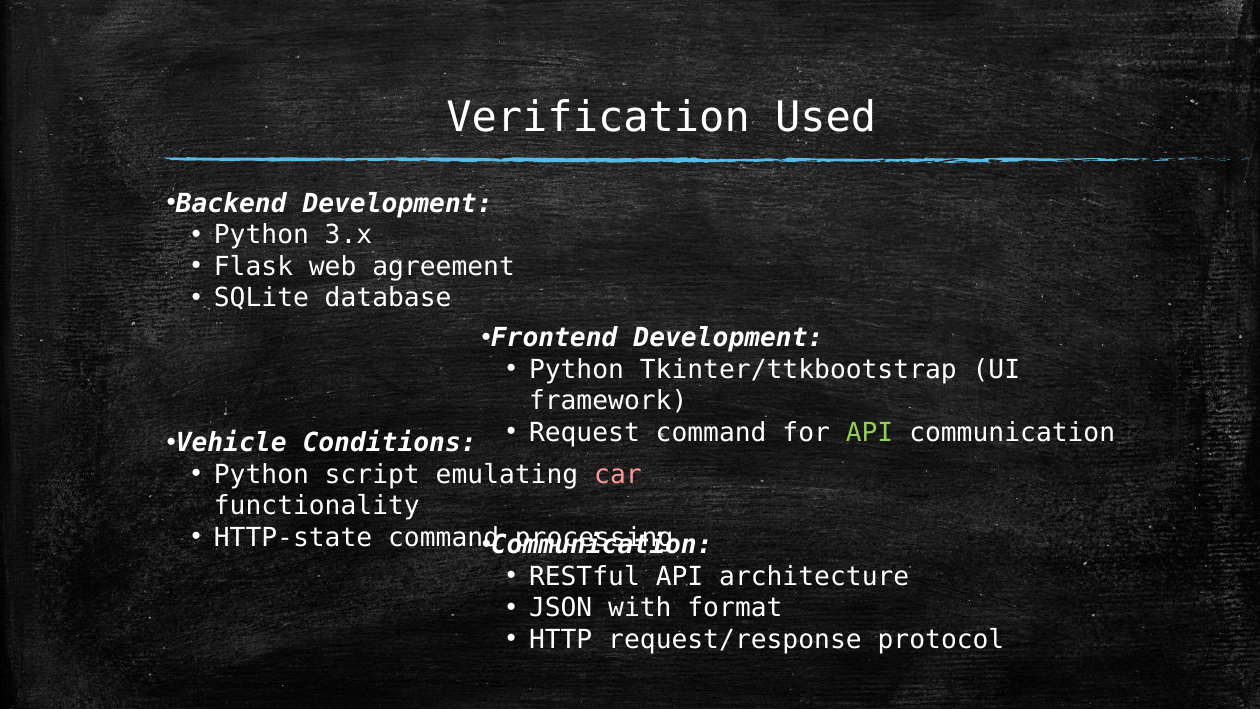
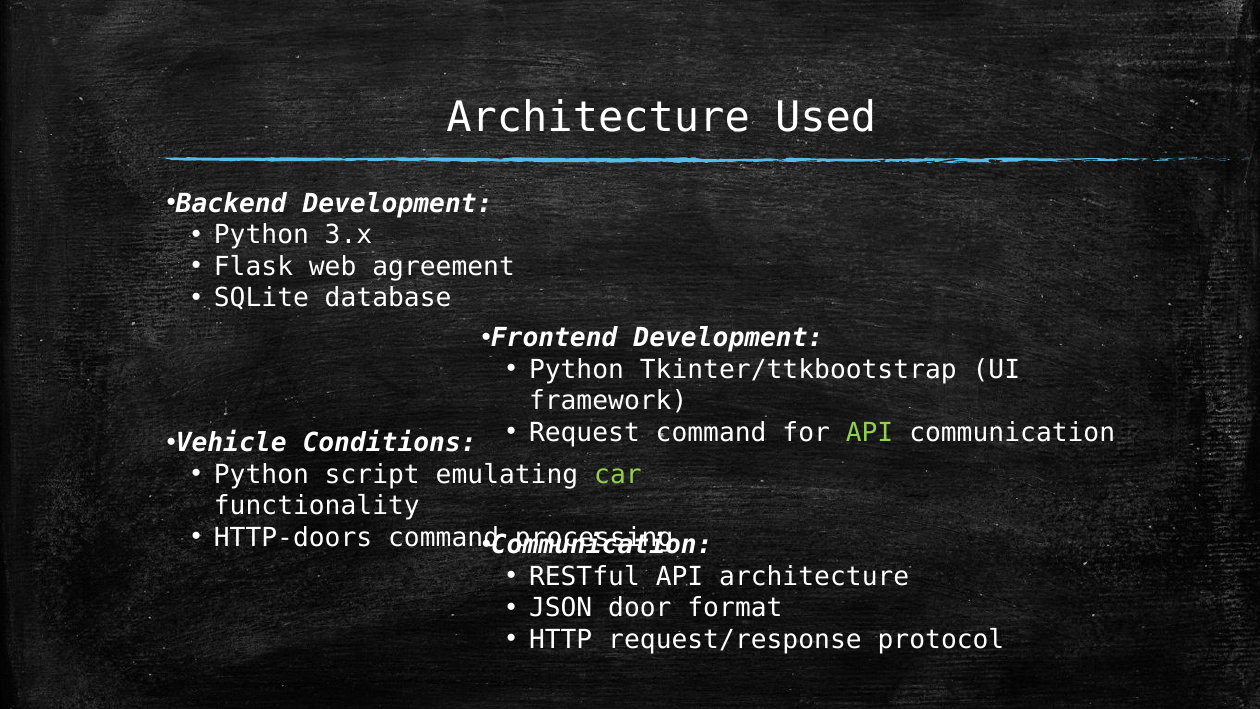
Verification at (598, 117): Verification -> Architecture
car colour: pink -> light green
HTTP-state: HTTP-state -> HTTP-doors
with: with -> door
